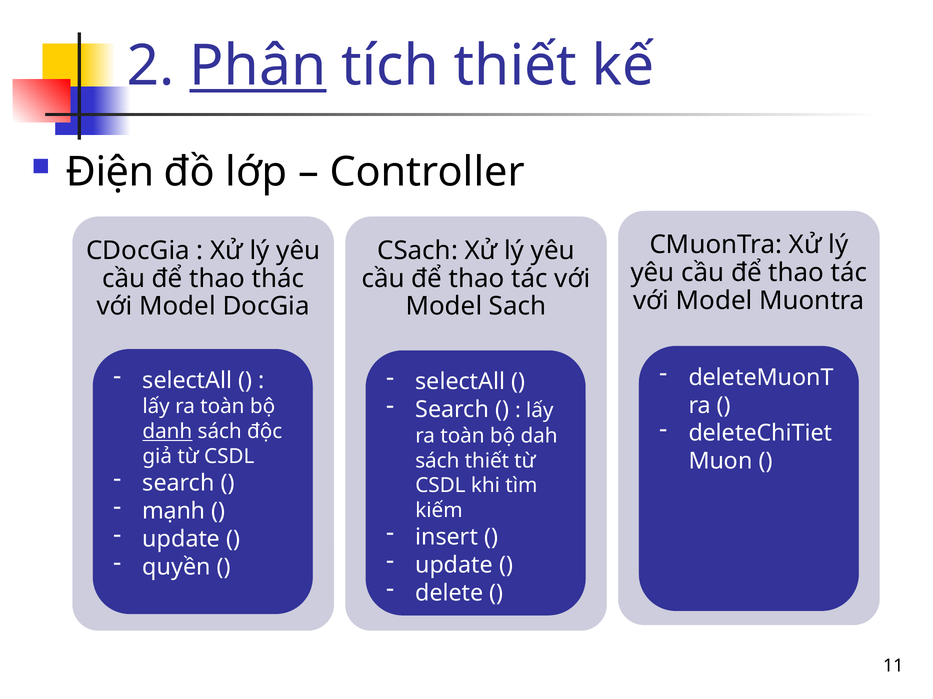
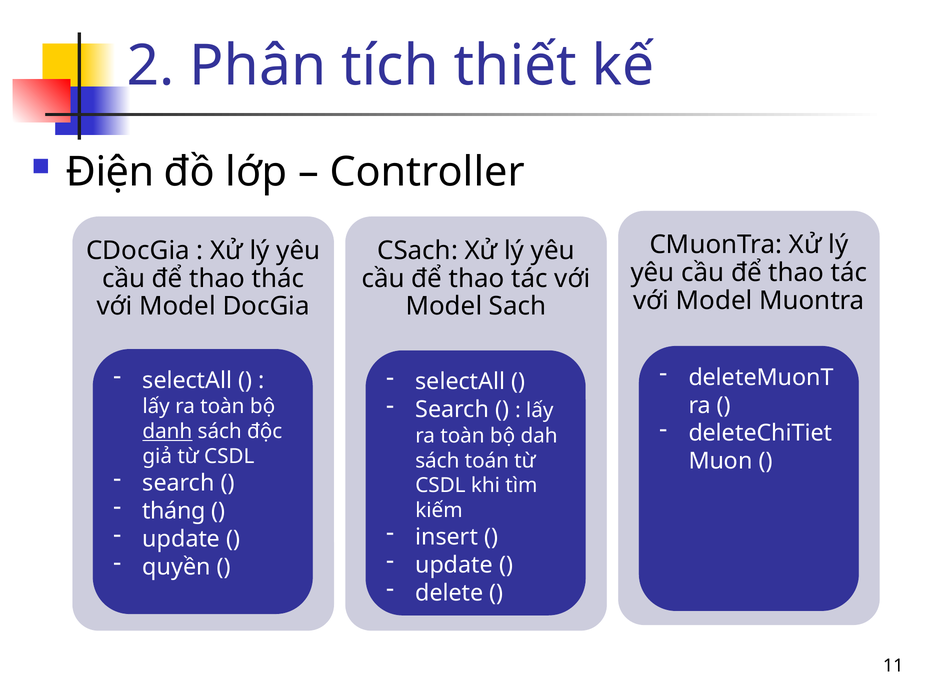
Phân underline: present -> none
sách thiết: thiết -> toán
mạnh: mạnh -> tháng
